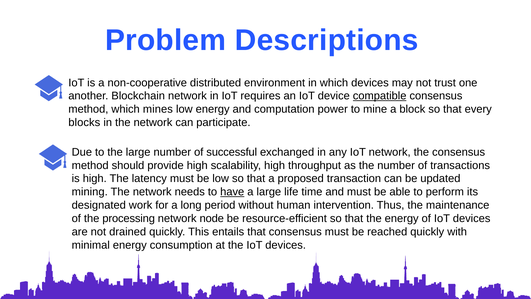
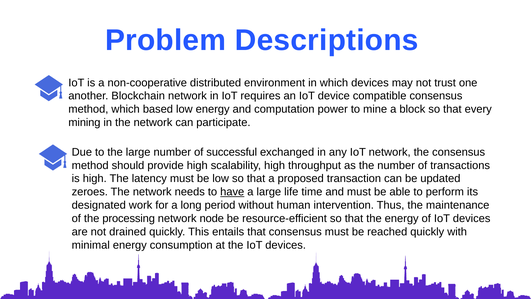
compatible underline: present -> none
mines: mines -> based
blocks: blocks -> mining
mining: mining -> zeroes
